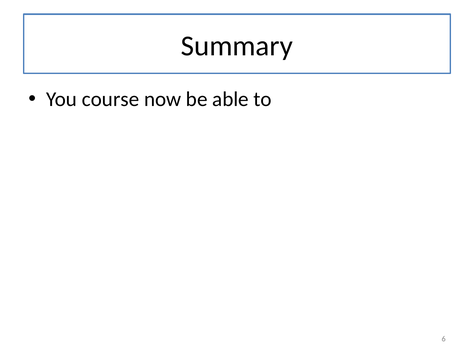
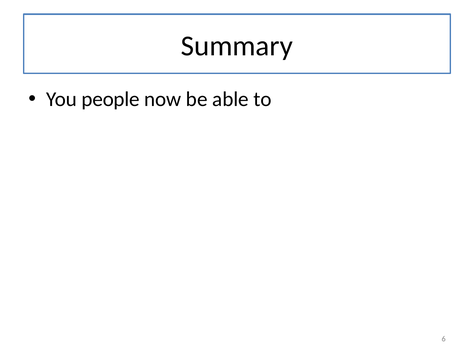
course: course -> people
